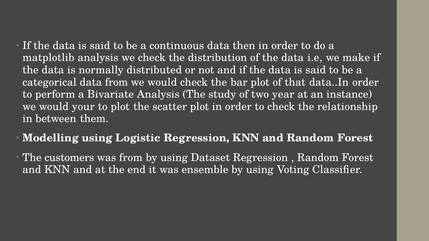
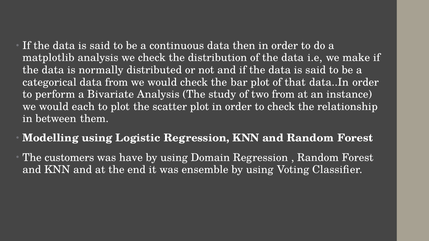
two year: year -> from
your: your -> each
was from: from -> have
Dataset: Dataset -> Domain
